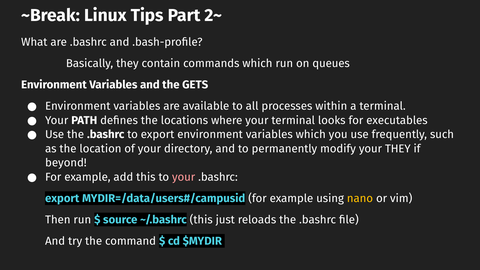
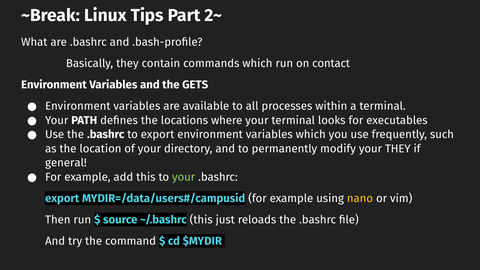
queues: queues -> contact
beyond: beyond -> general
your at (184, 177) colour: pink -> light green
